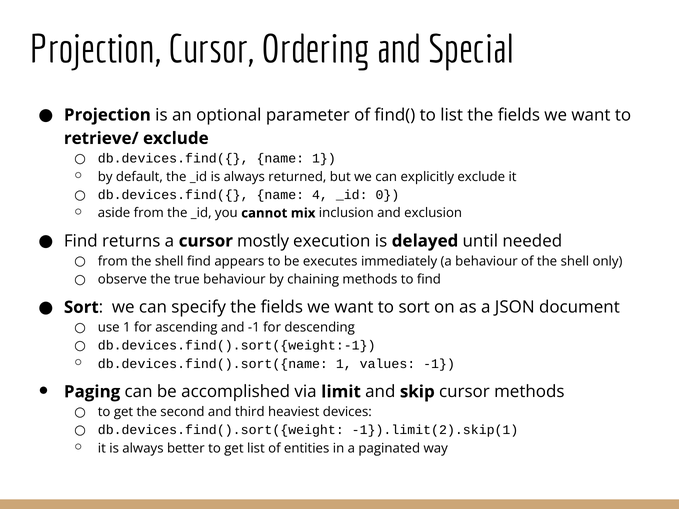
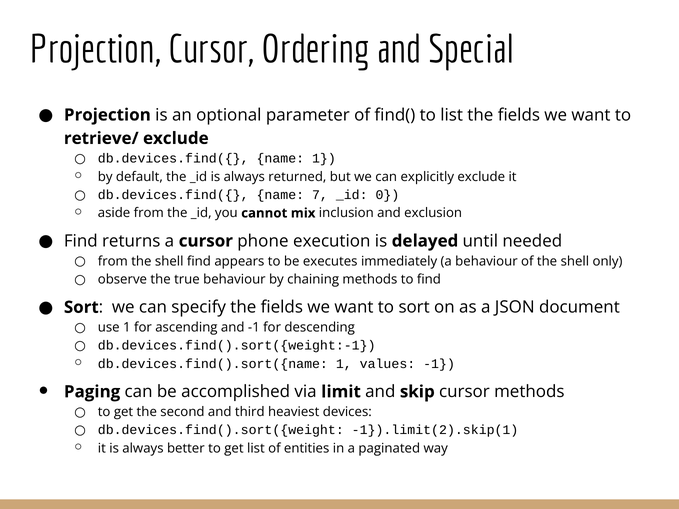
4: 4 -> 7
mostly: mostly -> phone
